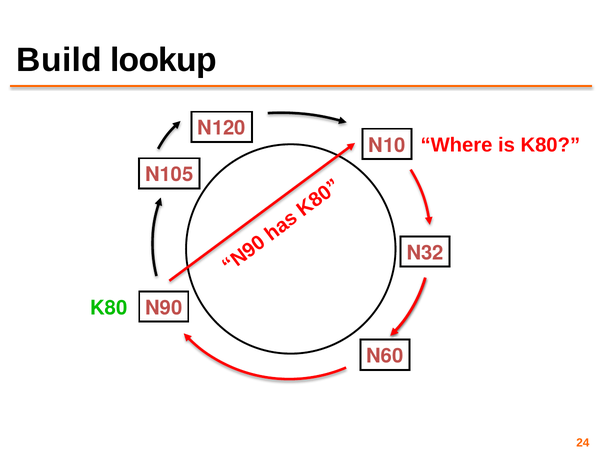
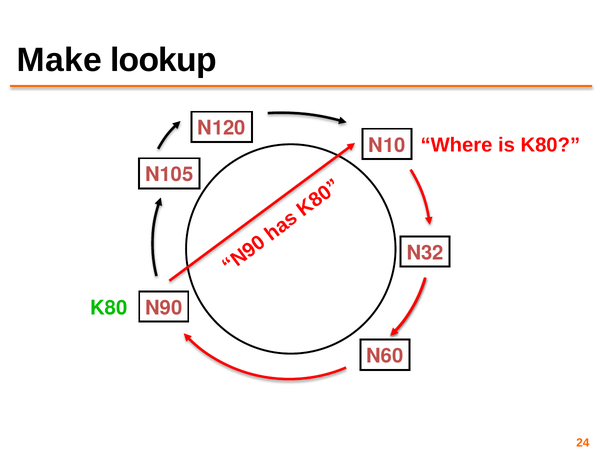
Build: Build -> Make
